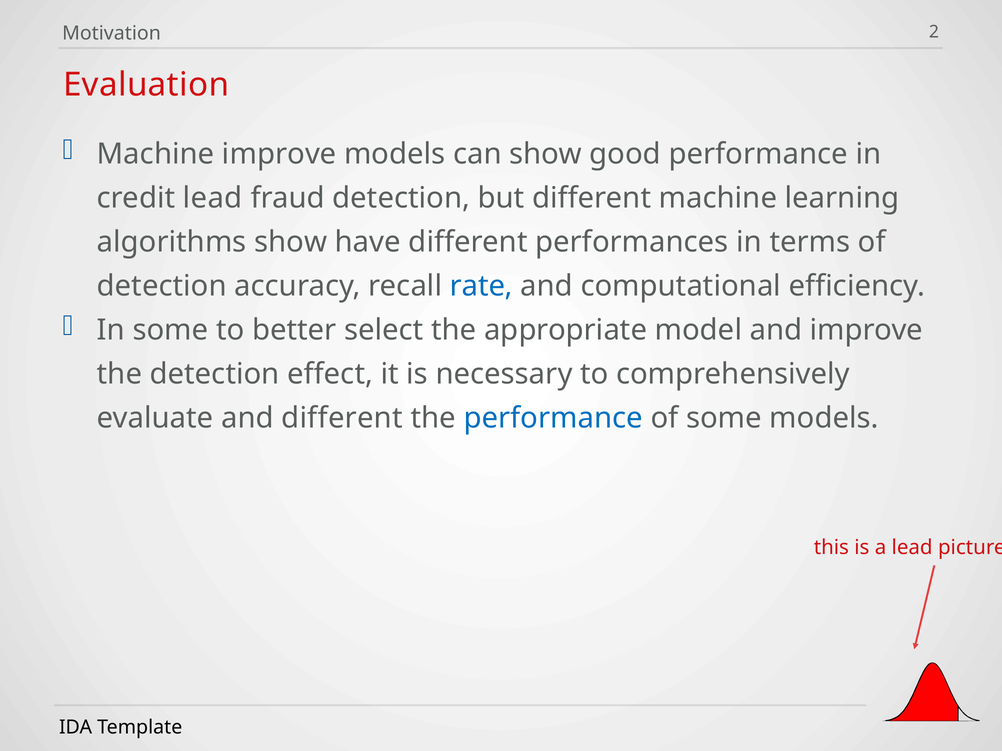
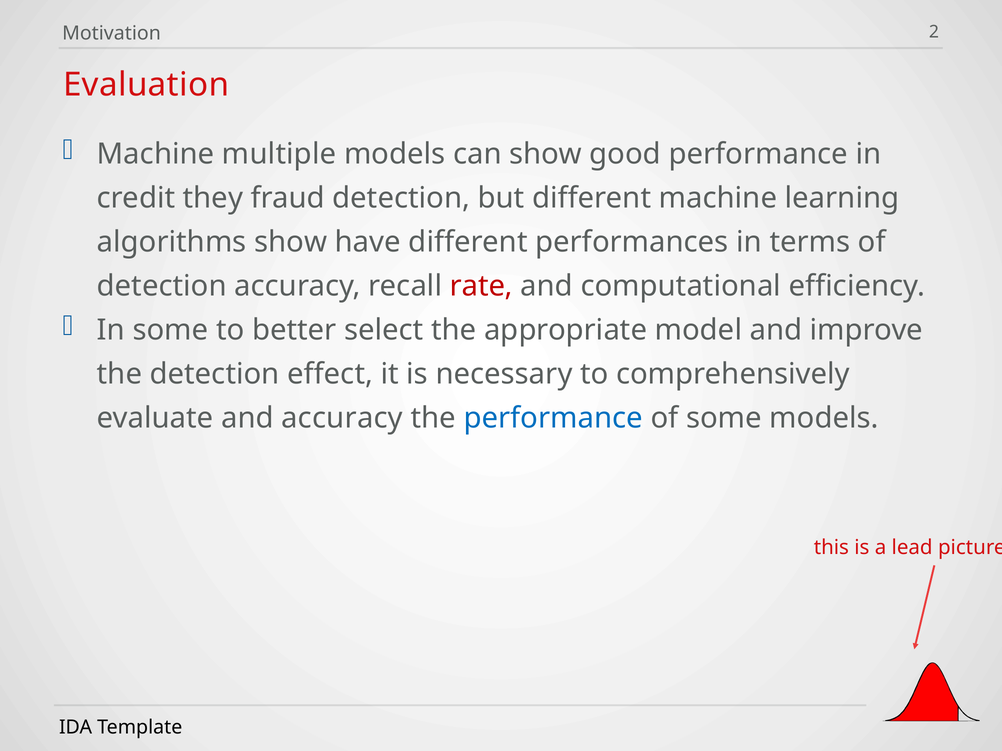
Machine improve: improve -> multiple
credit lead: lead -> they
rate colour: blue -> red
and different: different -> accuracy
